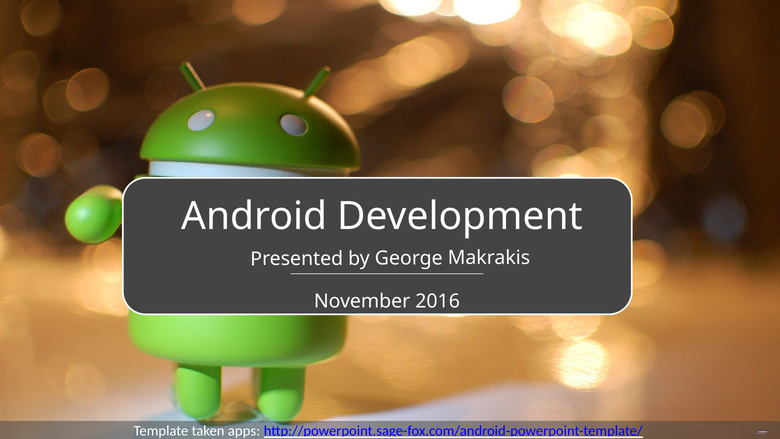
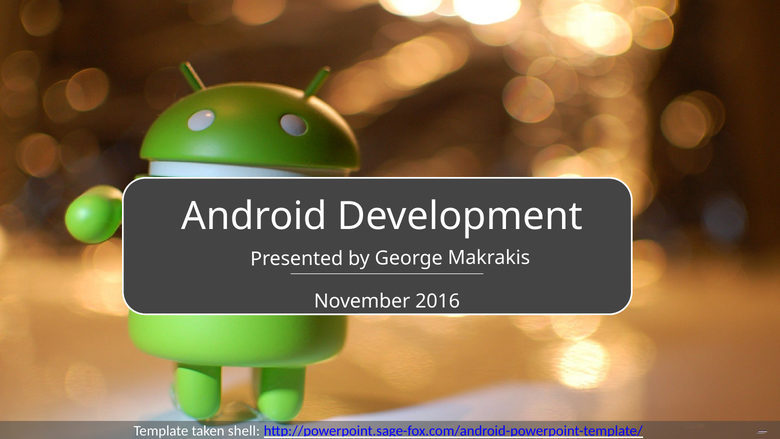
apps: apps -> shell
